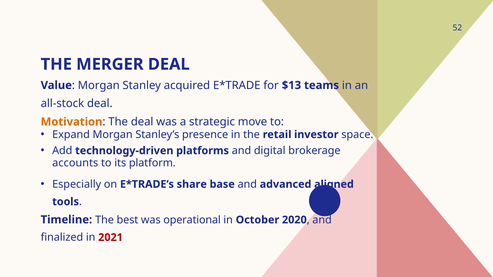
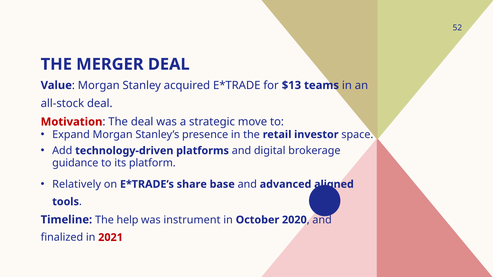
Motivation colour: orange -> red
accounts: accounts -> guidance
Especially: Especially -> Relatively
best: best -> help
operational: operational -> instrument
